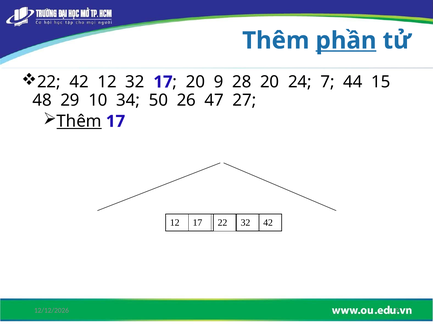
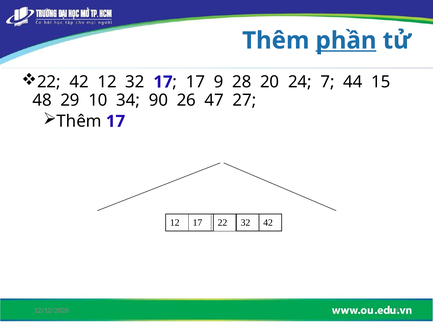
20 at (195, 82): 20 -> 17
50: 50 -> 90
Thêm at (79, 121) underline: present -> none
